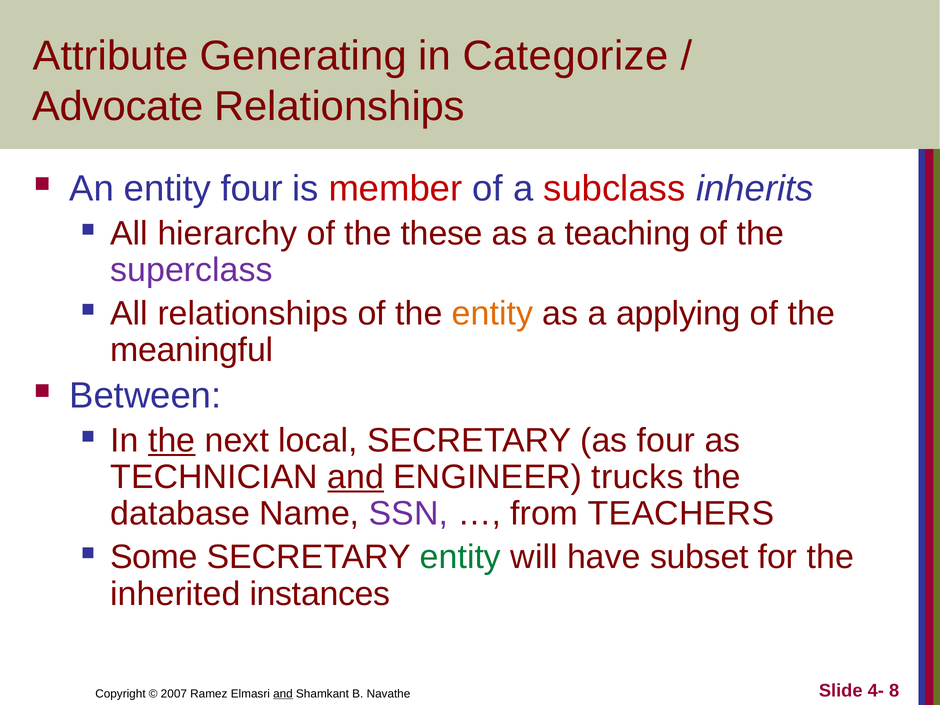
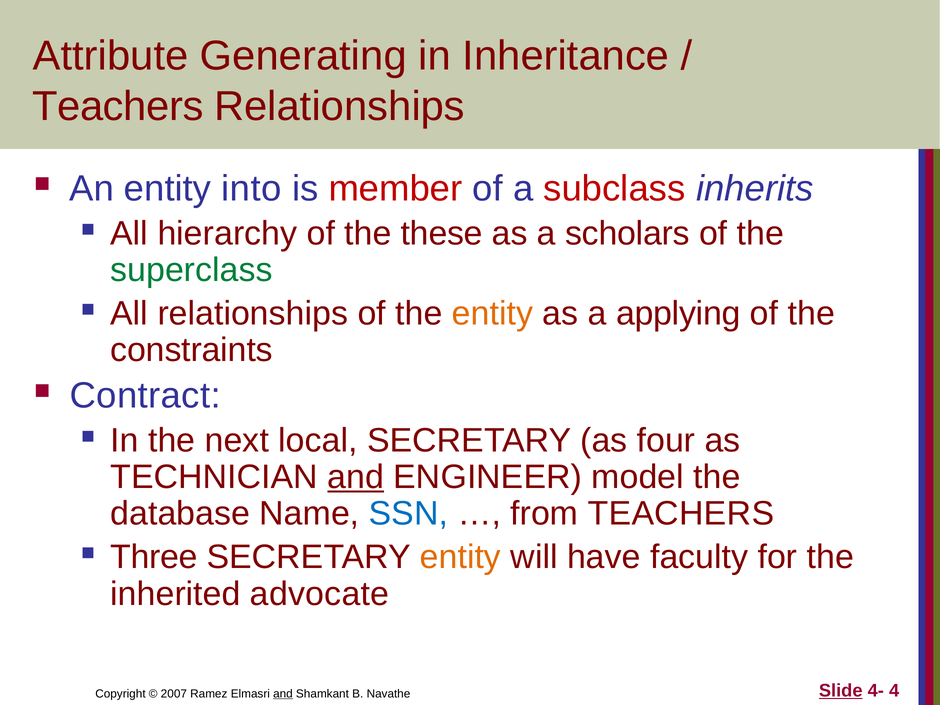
Categorize: Categorize -> Inheritance
Advocate at (118, 106): Advocate -> Teachers
entity four: four -> into
teaching: teaching -> scholars
superclass colour: purple -> green
meaningful: meaningful -> constraints
Between: Between -> Contract
the at (172, 440) underline: present -> none
trucks: trucks -> model
SSN colour: purple -> blue
Some: Some -> Three
entity at (460, 557) colour: green -> orange
subset: subset -> faculty
instances: instances -> advocate
Slide underline: none -> present
8: 8 -> 4
